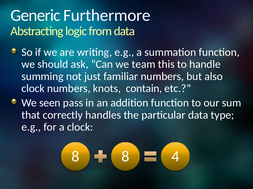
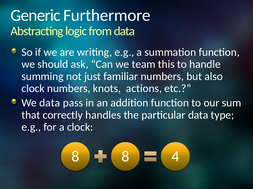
contain: contain -> actions
We seen: seen -> data
